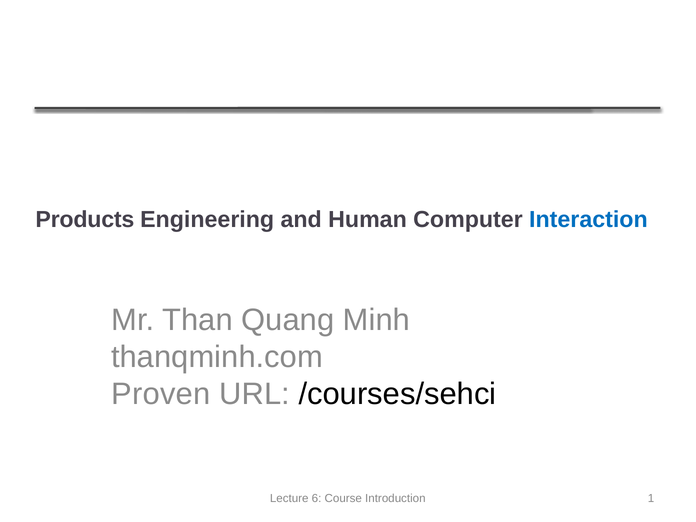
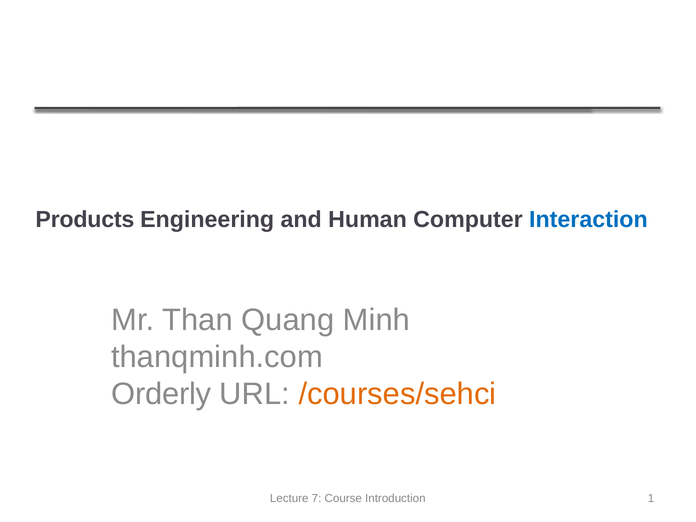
Proven: Proven -> Orderly
/courses/sehci colour: black -> orange
6: 6 -> 7
